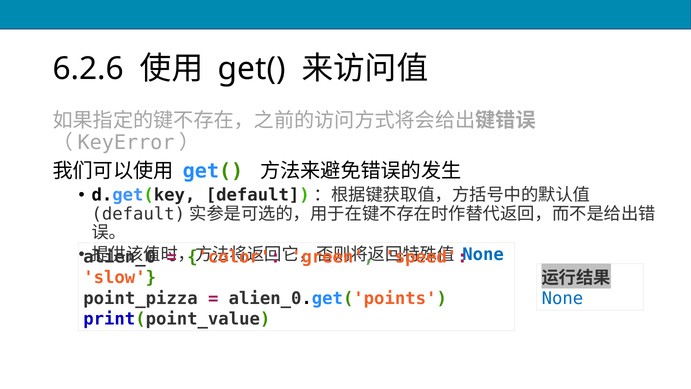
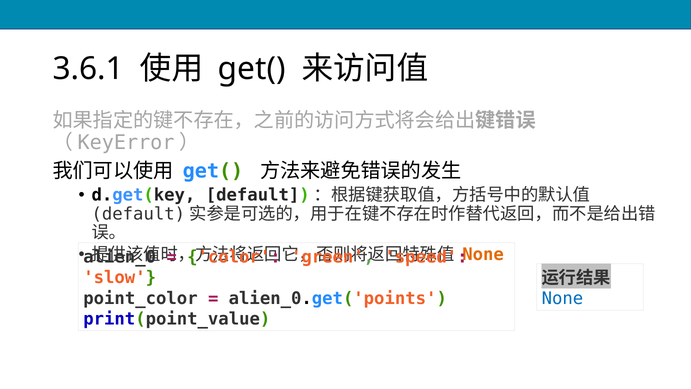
6.2.6: 6.2.6 -> 3.6.1
None at (483, 255) colour: blue -> orange
point_pizza: point_pizza -> point_color
